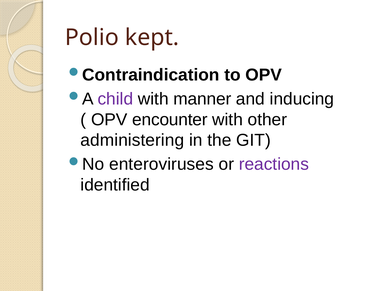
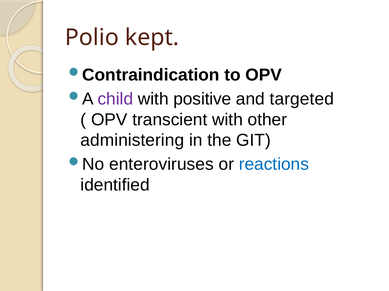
manner: manner -> positive
inducing: inducing -> targeted
encounter: encounter -> transcient
reactions colour: purple -> blue
